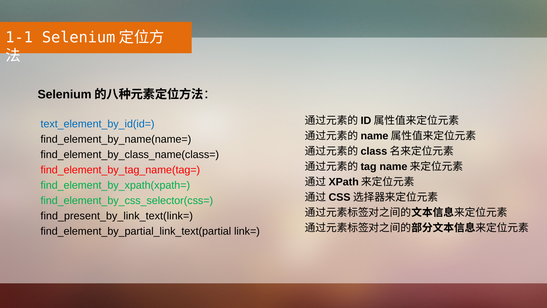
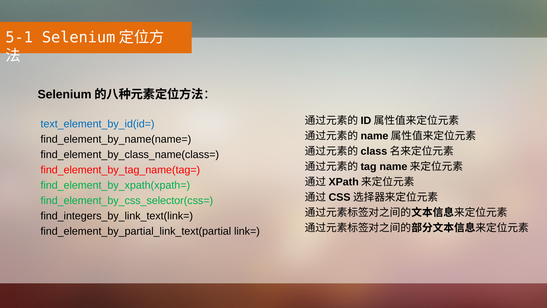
1-1: 1-1 -> 5-1
find_present_by_link_text(link=: find_present_by_link_text(link= -> find_integers_by_link_text(link=
